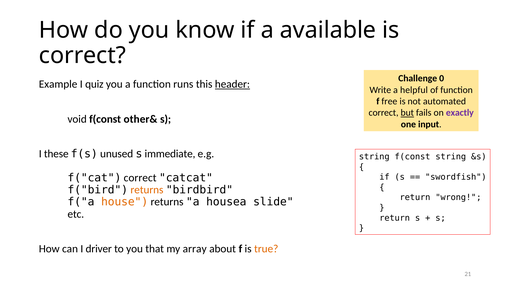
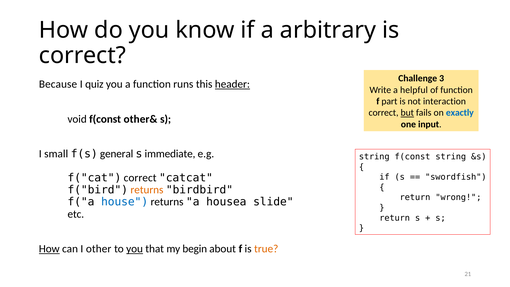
available: available -> arbitrary
0: 0 -> 3
Example: Example -> Because
free: free -> part
automated: automated -> interaction
exactly colour: purple -> blue
these: these -> small
unused: unused -> general
house colour: orange -> blue
How at (49, 249) underline: none -> present
driver: driver -> other
you at (135, 249) underline: none -> present
array: array -> begin
